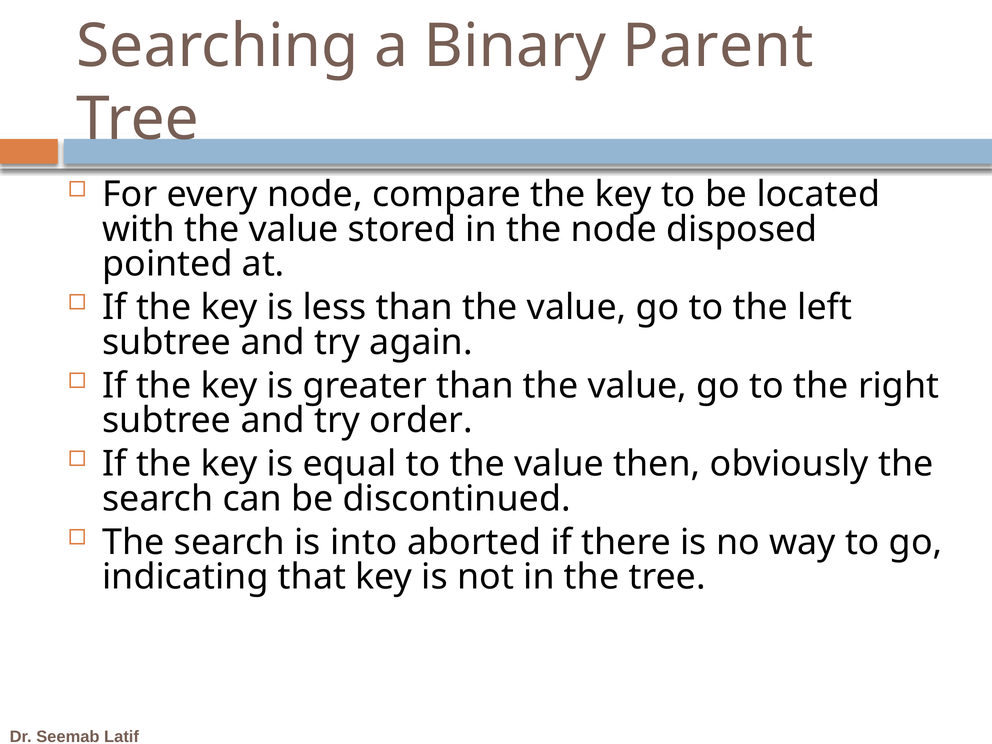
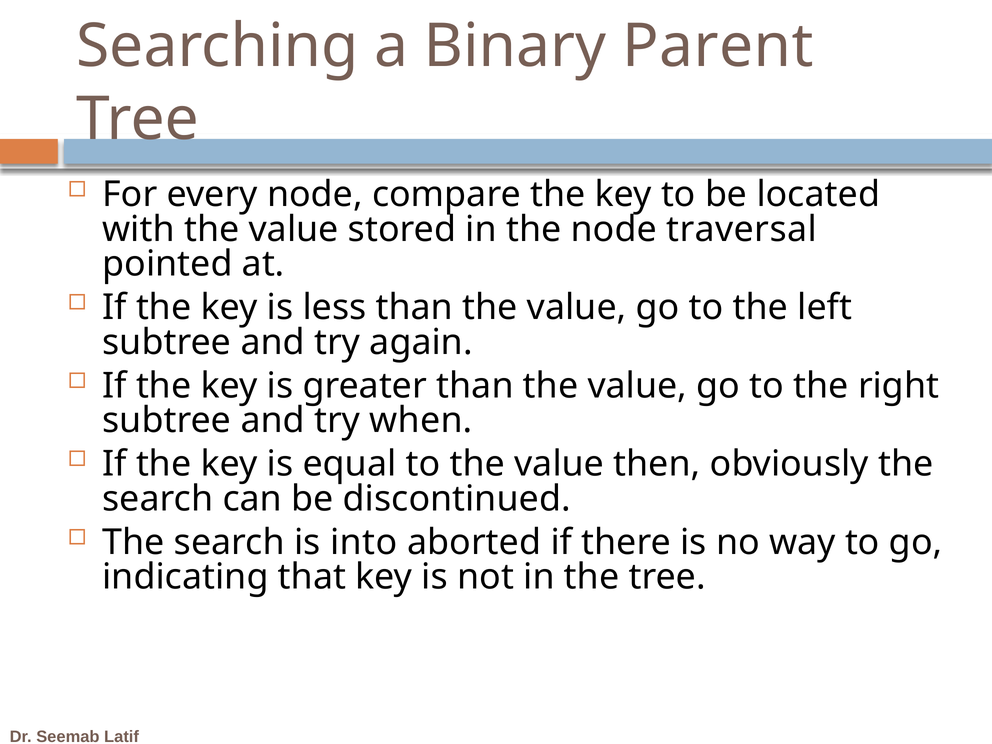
disposed: disposed -> traversal
order: order -> when
